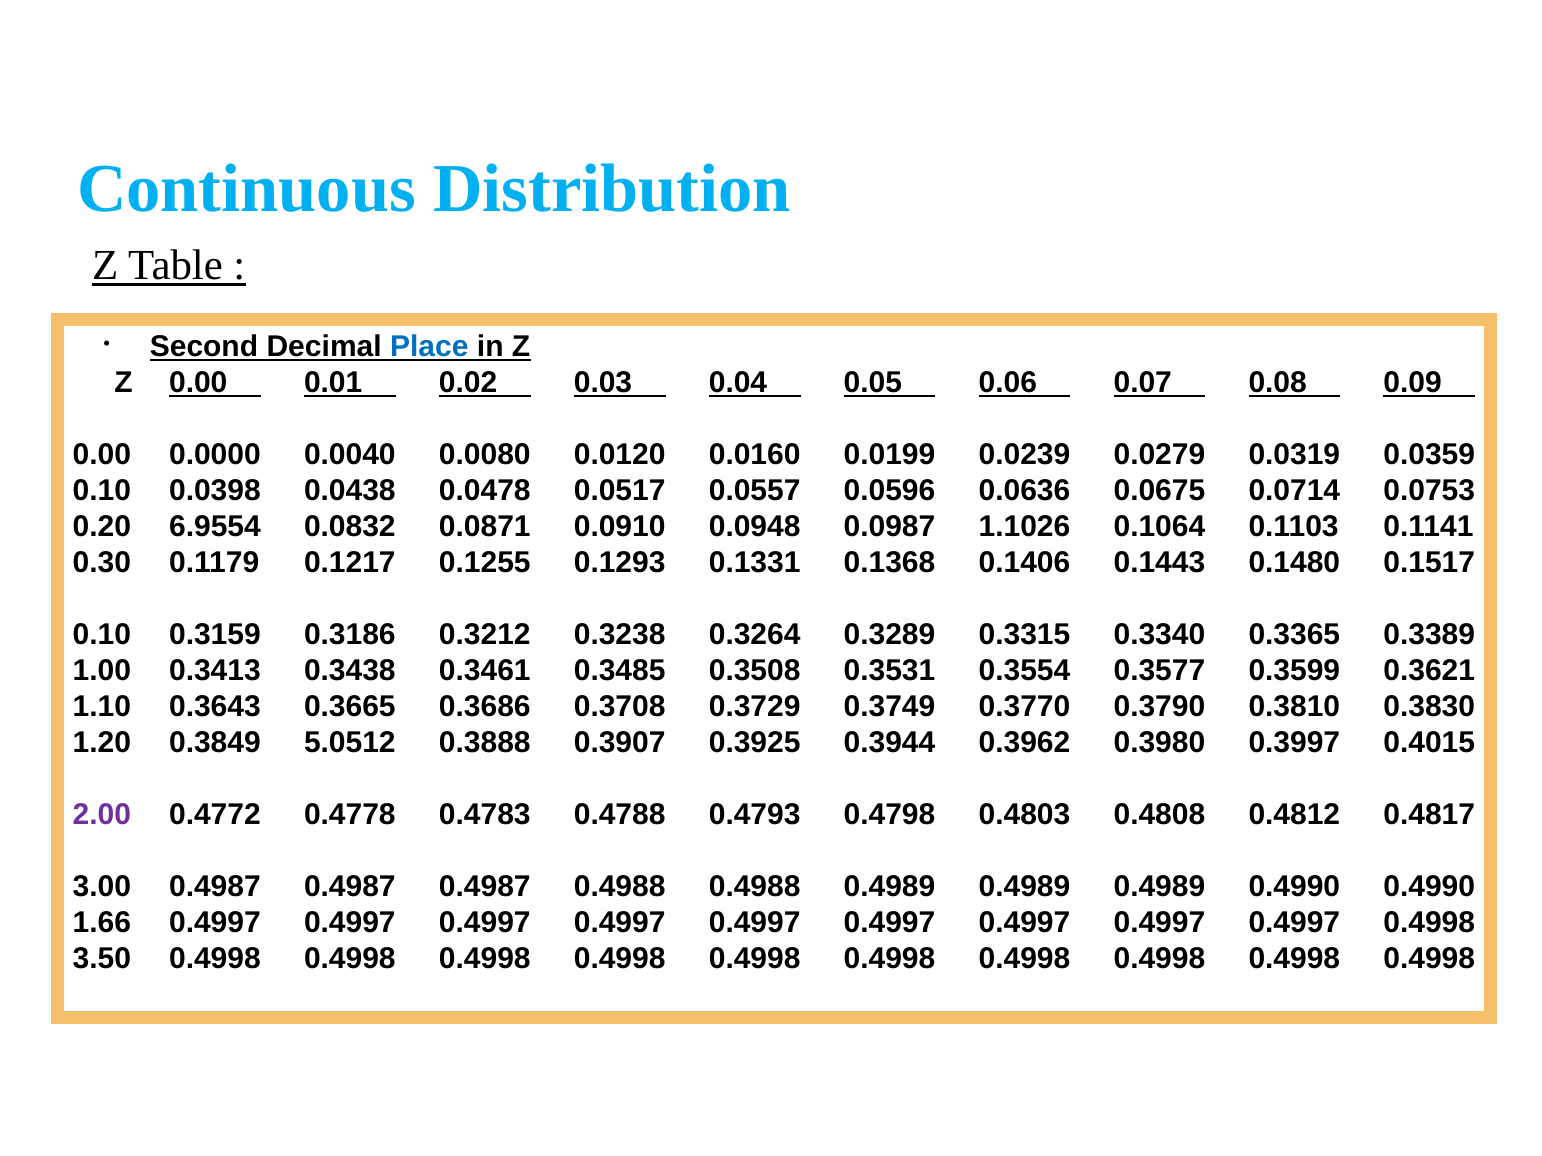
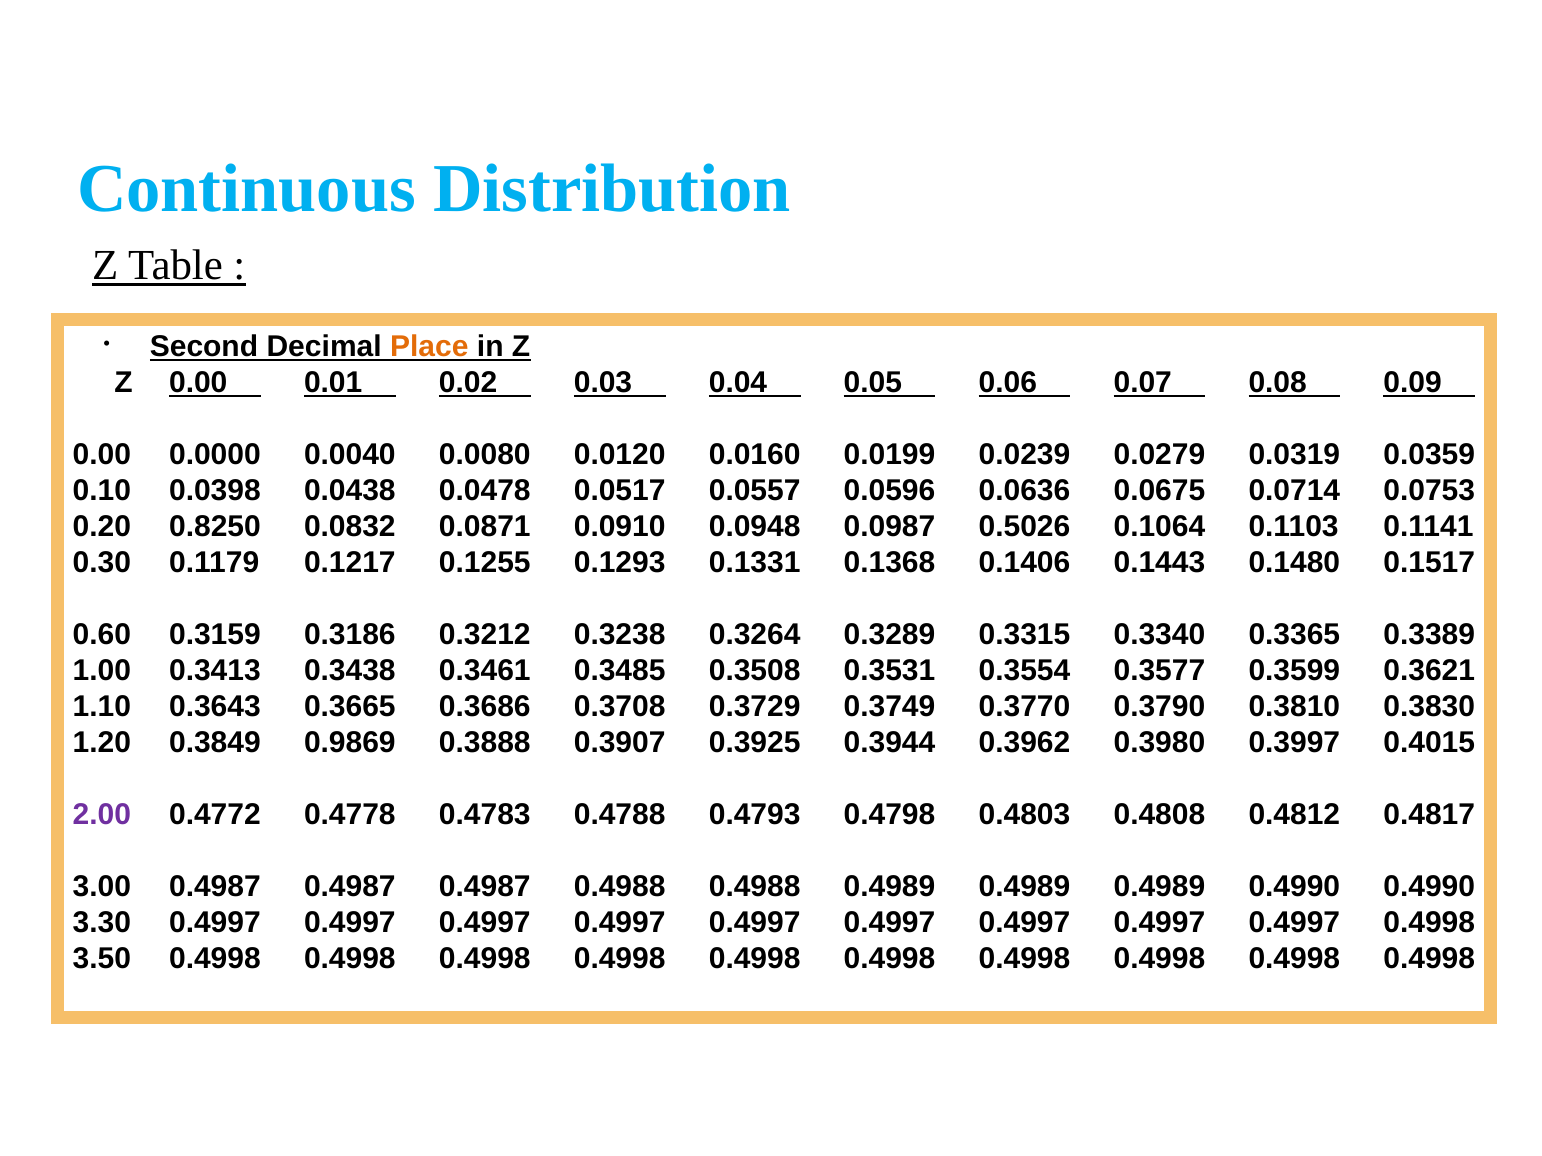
Place colour: blue -> orange
6.9554: 6.9554 -> 0.8250
1.1026: 1.1026 -> 0.5026
0.10 at (102, 635): 0.10 -> 0.60
5.0512: 5.0512 -> 0.9869
1.66: 1.66 -> 3.30
